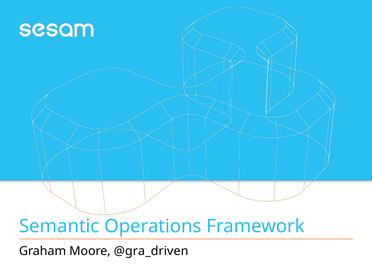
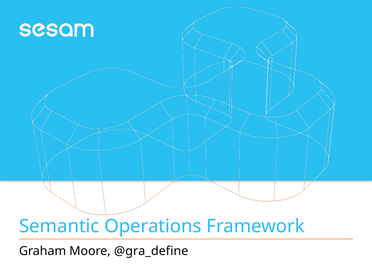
@gra_driven: @gra_driven -> @gra_define
